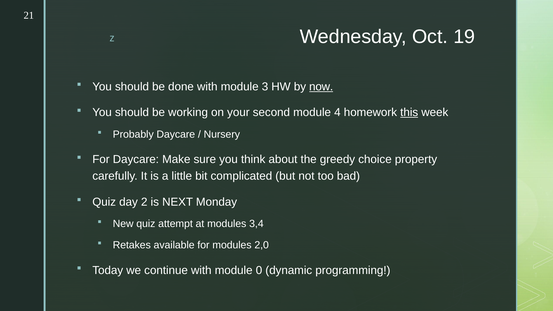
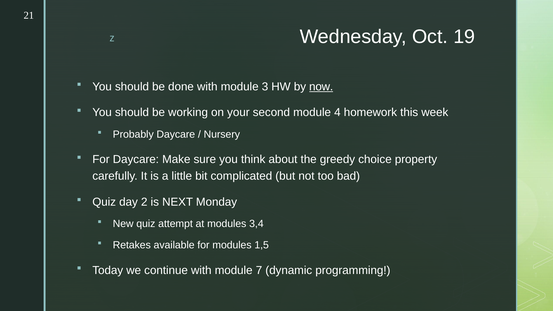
this underline: present -> none
2,0: 2,0 -> 1,5
0: 0 -> 7
